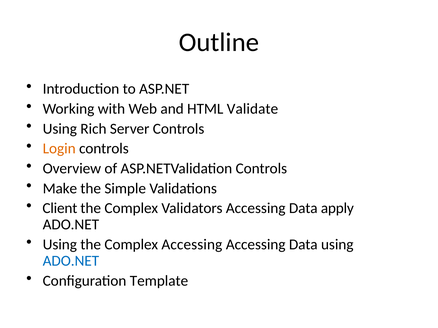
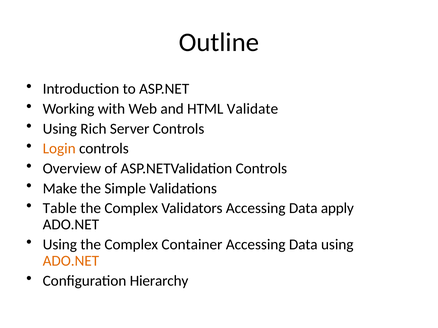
Client: Client -> Table
Complex Accessing: Accessing -> Container
ADO.NET at (71, 261) colour: blue -> orange
Template: Template -> Hierarchy
